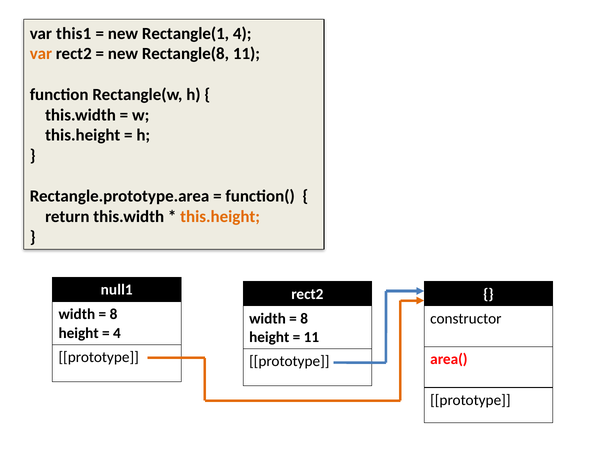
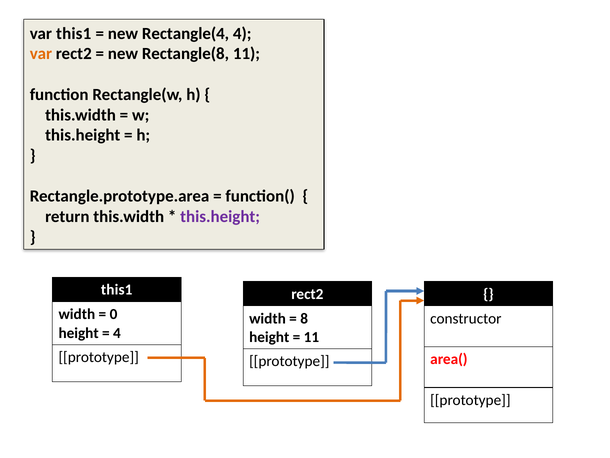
Rectangle(1: Rectangle(1 -> Rectangle(4
this.height at (220, 217) colour: orange -> purple
null1 at (117, 290): null1 -> this1
8 at (114, 314): 8 -> 0
